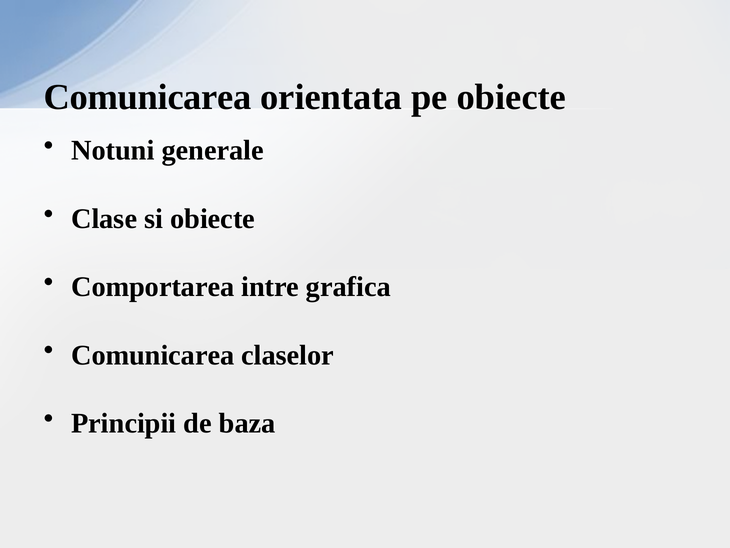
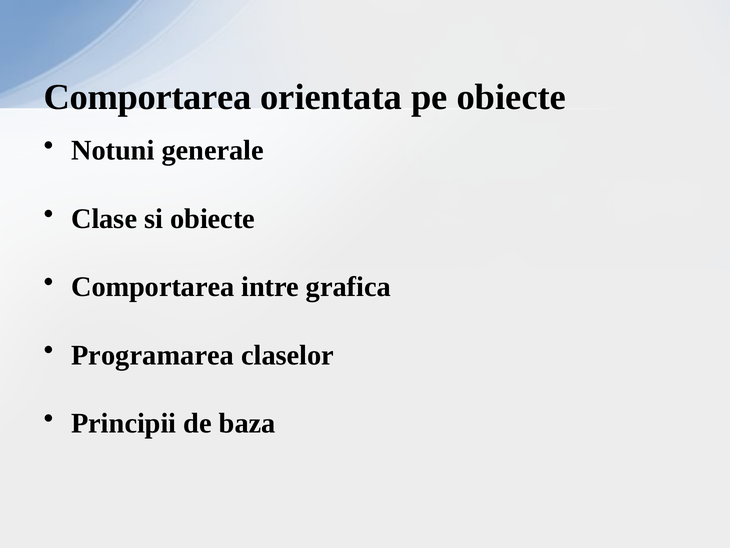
Comunicarea at (147, 97): Comunicarea -> Comportarea
Comunicarea at (153, 355): Comunicarea -> Programarea
